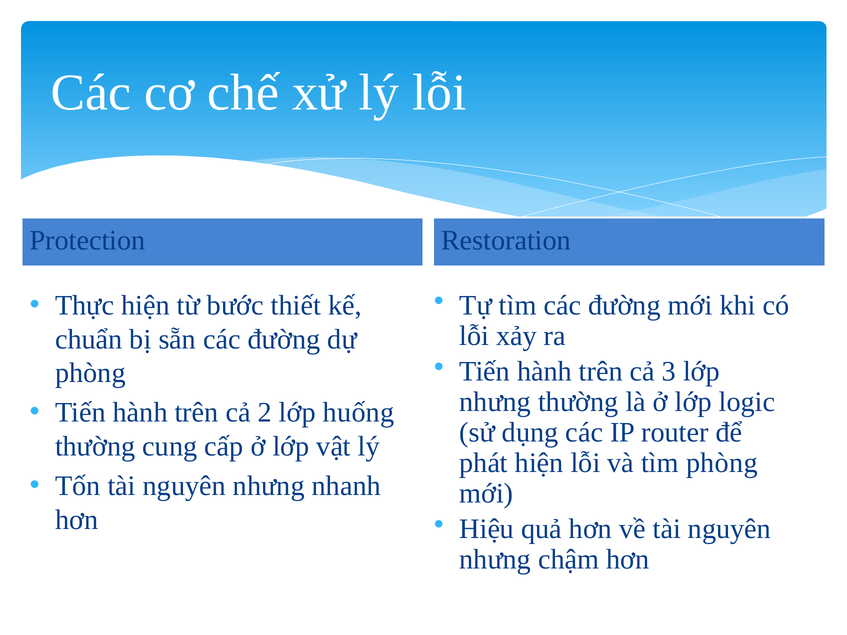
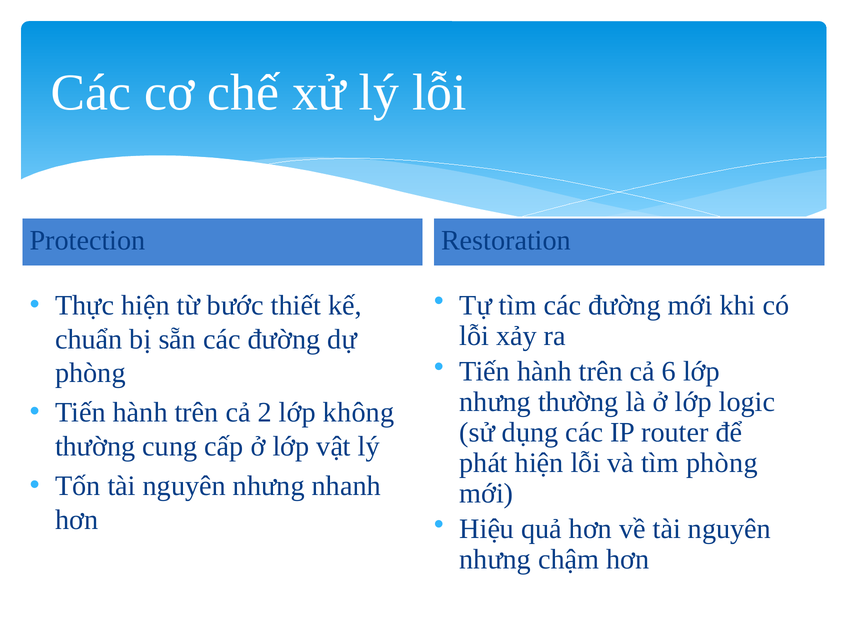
3: 3 -> 6
huống: huống -> không
